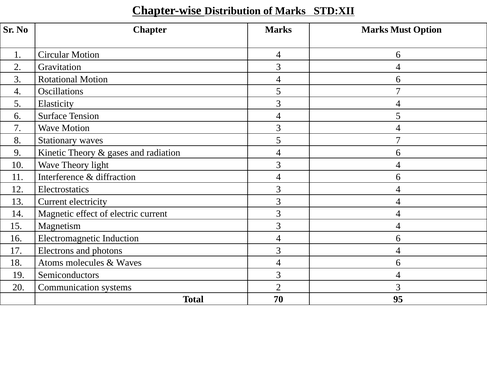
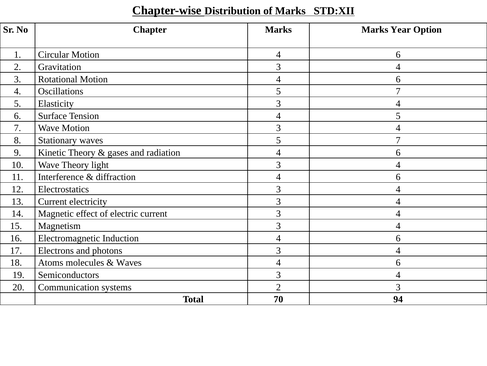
Must: Must -> Year
95: 95 -> 94
